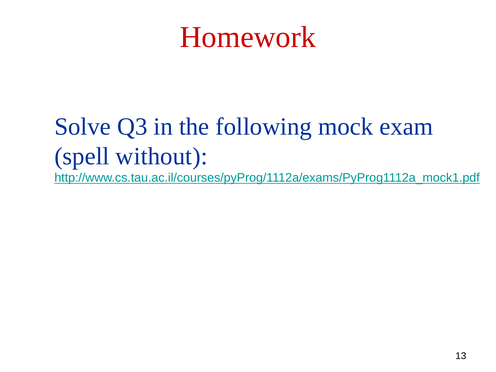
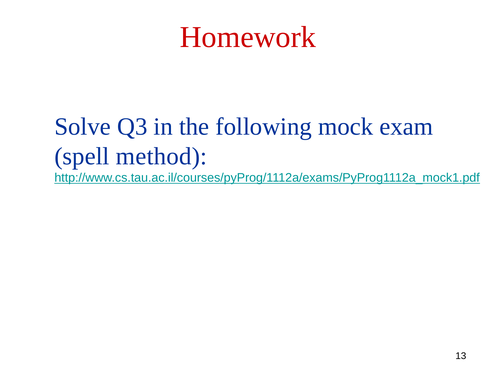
without: without -> method
